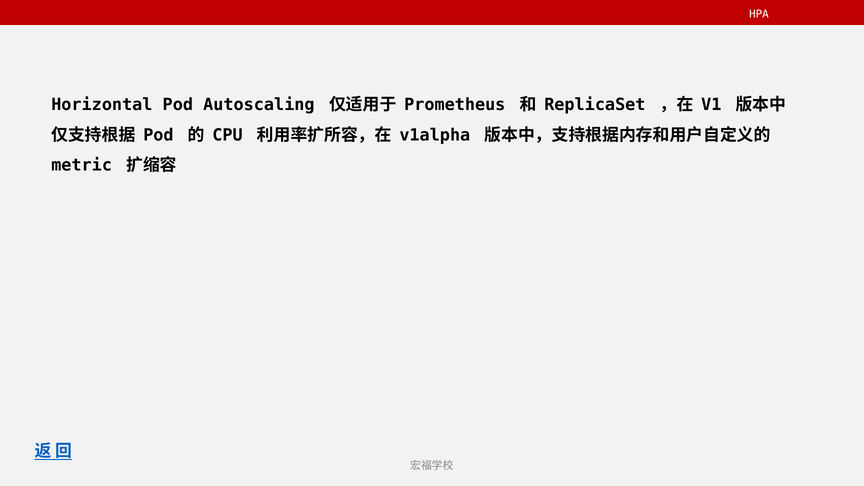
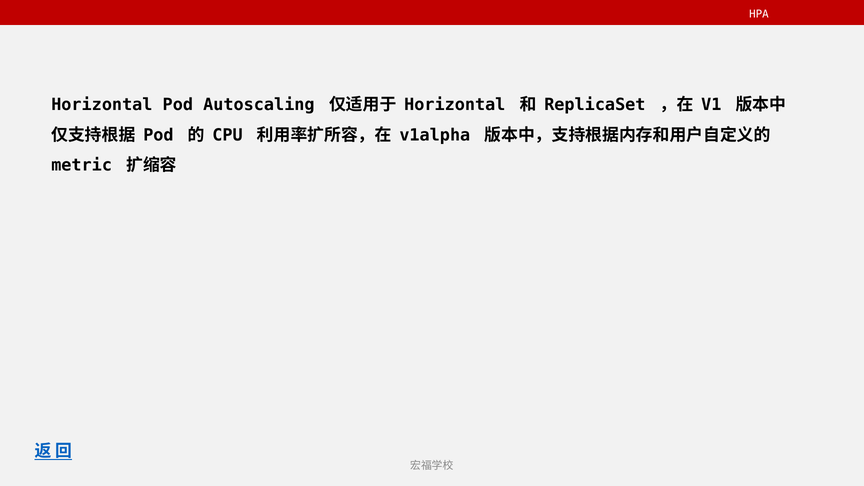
Prometheus at (455, 105): Prometheus -> Horizontal
